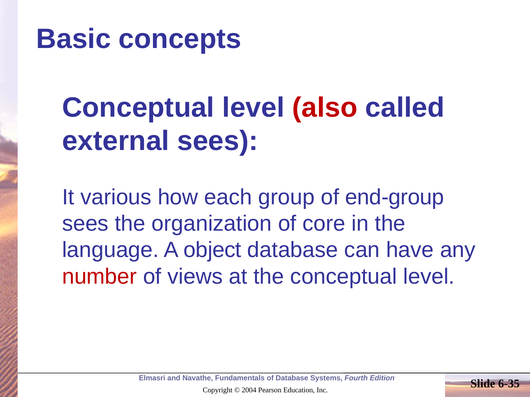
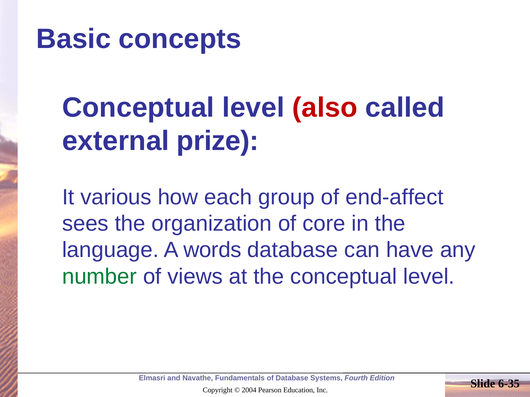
external sees: sees -> prize
end-group: end-group -> end-affect
object: object -> words
number colour: red -> green
